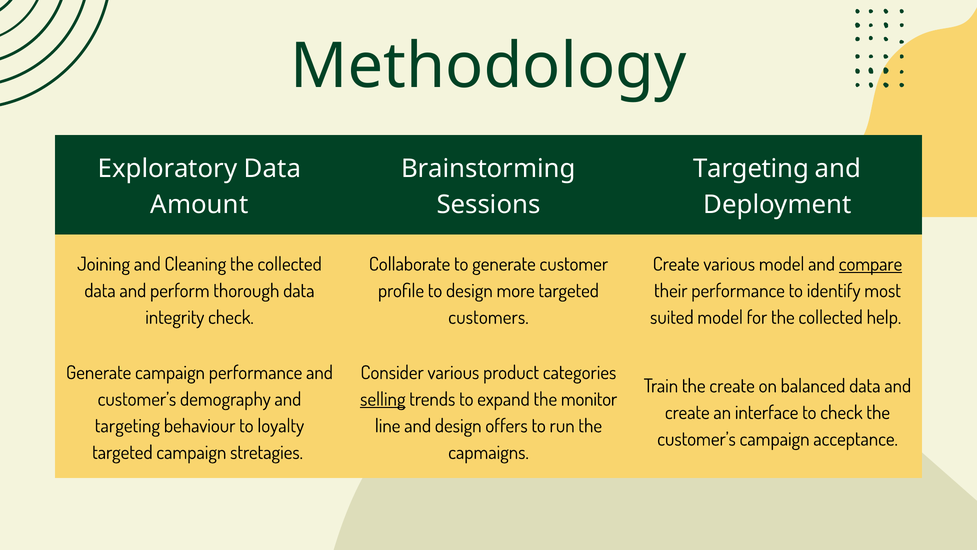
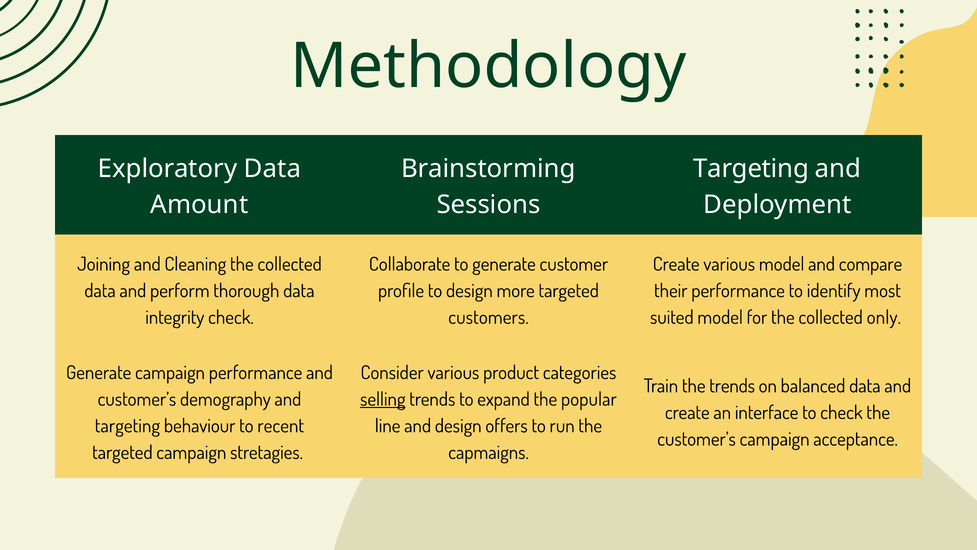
compare underline: present -> none
help: help -> only
the create: create -> trends
monitor: monitor -> popular
loyalty: loyalty -> recent
